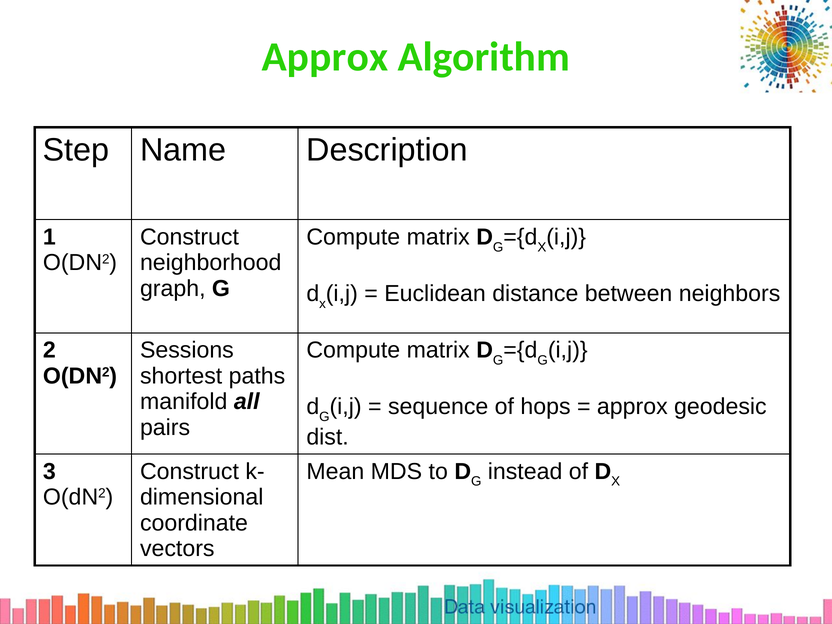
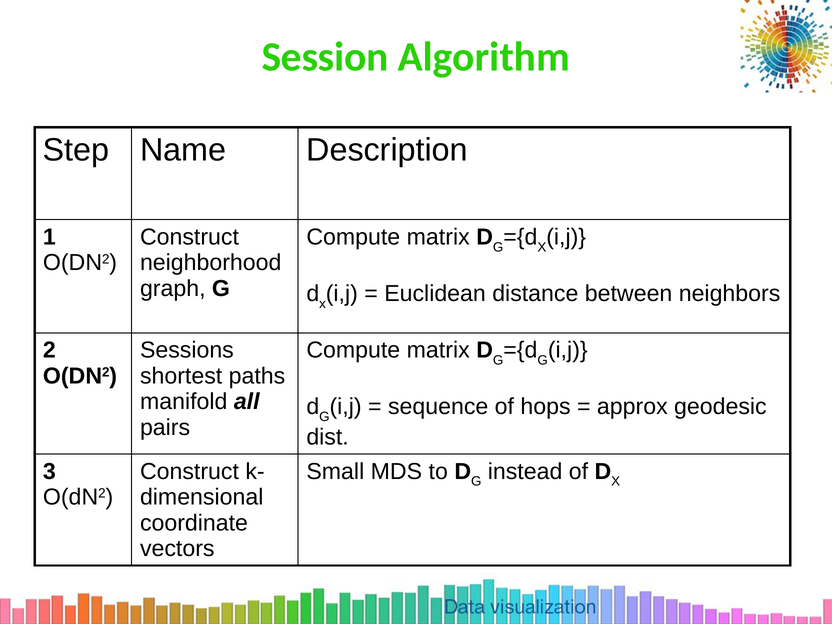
Approx at (325, 57): Approx -> Session
Mean: Mean -> Small
